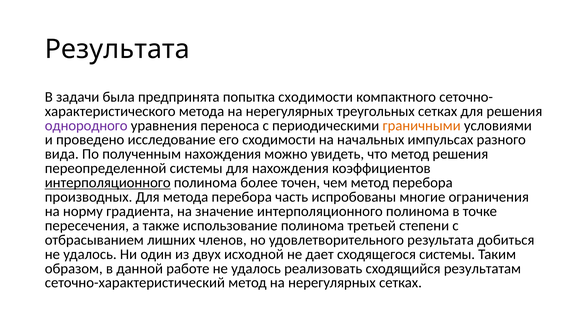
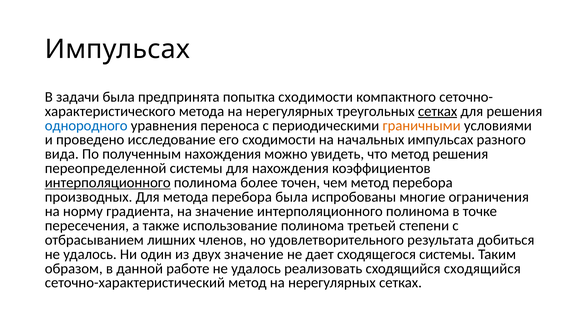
Результата at (117, 49): Результата -> Импульсах
сетках at (438, 111) underline: none -> present
однородного colour: purple -> blue
перебора часть: часть -> была
двух исходной: исходной -> значение
сходящийся результатам: результатам -> сходящийся
